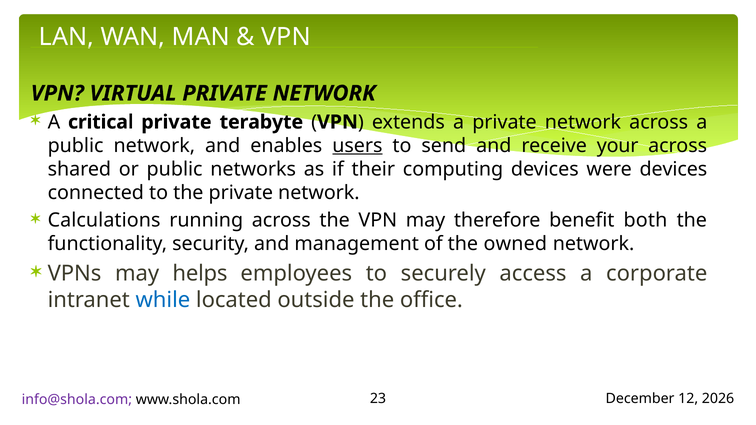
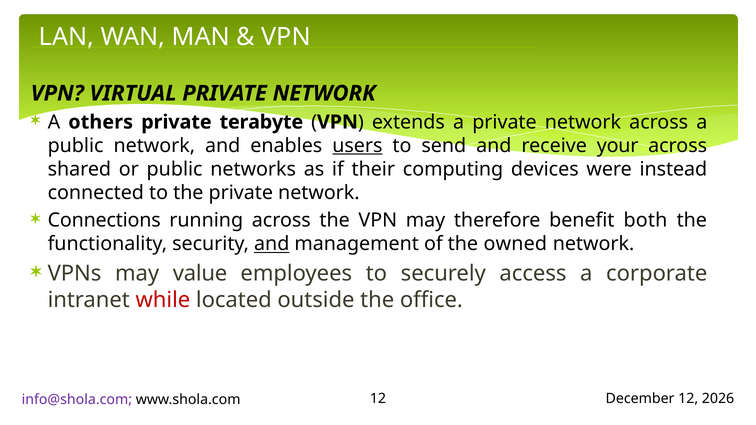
critical: critical -> others
were devices: devices -> instead
Calculations: Calculations -> Connections
and at (272, 244) underline: none -> present
helps: helps -> value
while colour: blue -> red
www.shola.com 23: 23 -> 12
